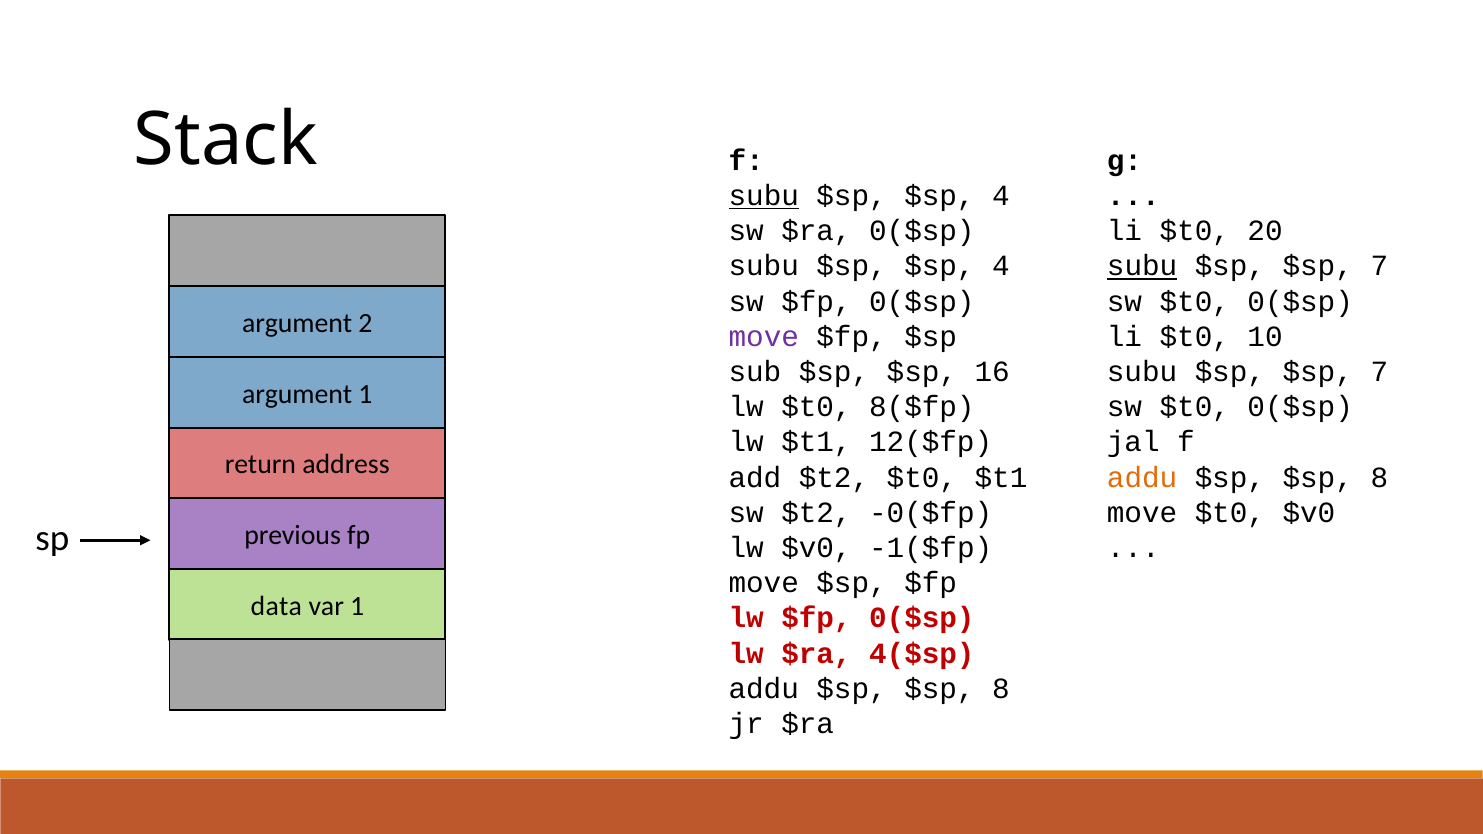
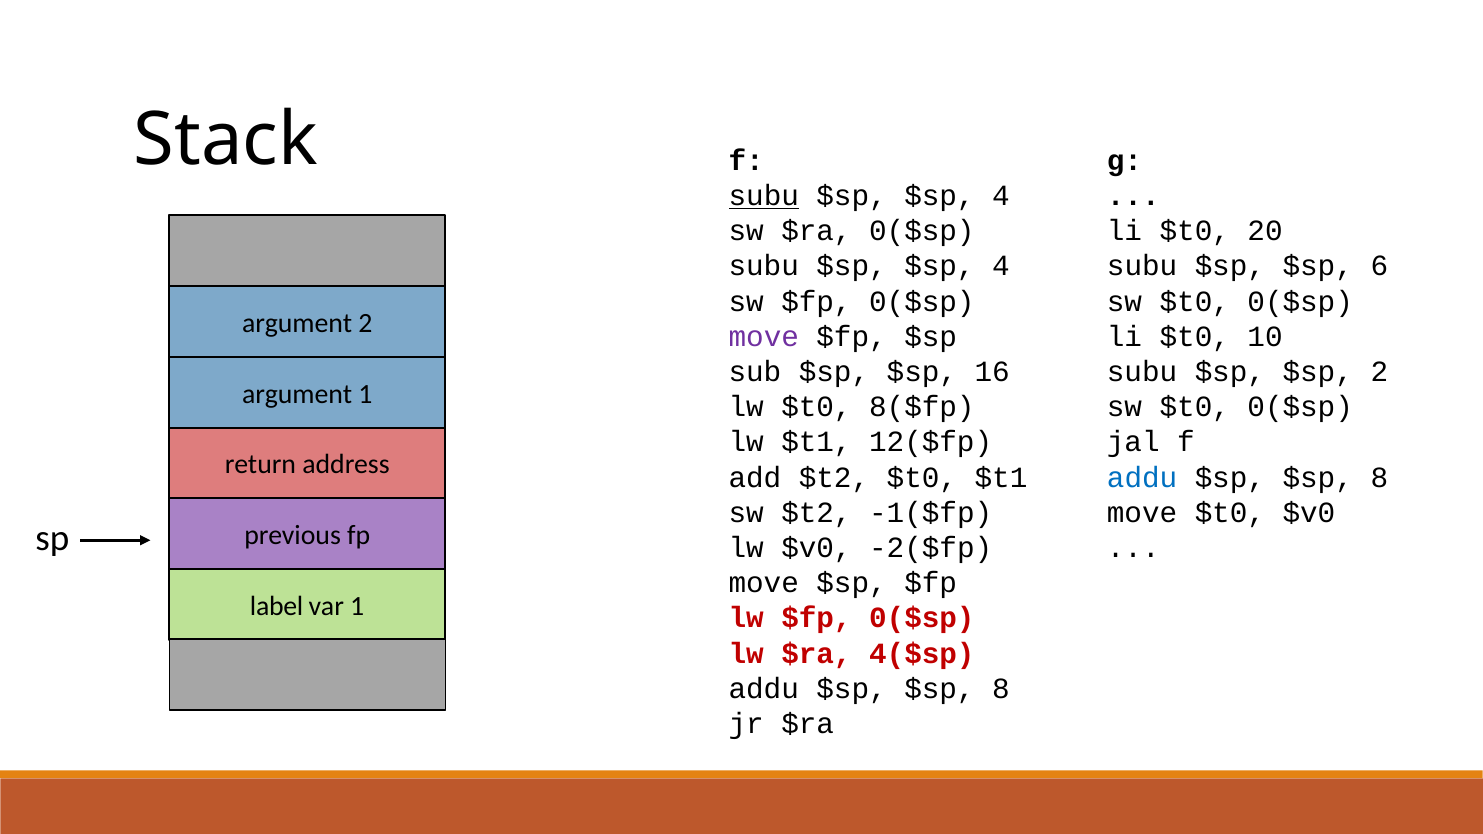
subu at (1142, 266) underline: present -> none
7 at (1379, 266): 7 -> 6
7 at (1379, 372): 7 -> 2
addu at (1142, 477) colour: orange -> blue
-0($fp: -0($fp -> -1($fp
-1($fp: -1($fp -> -2($fp
data: data -> label
